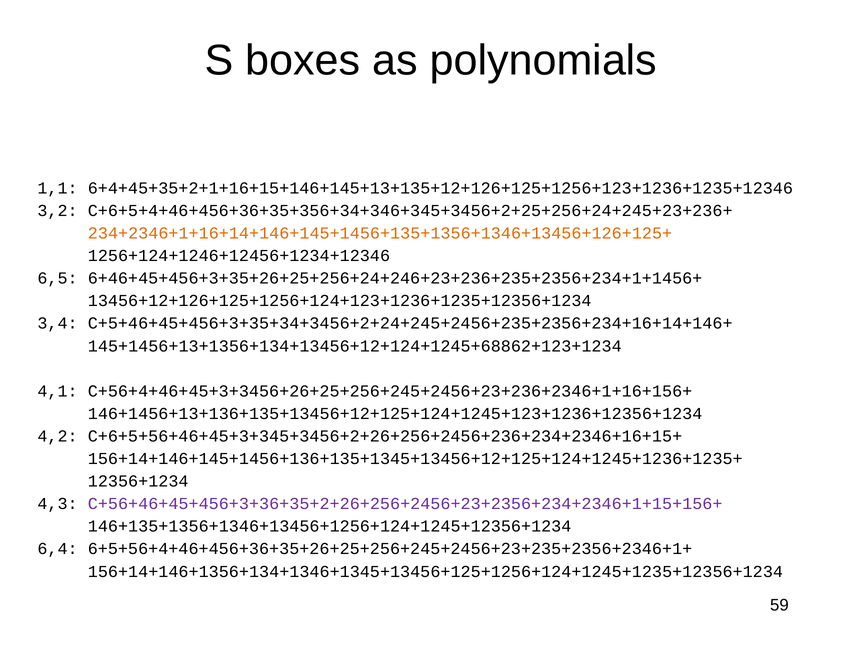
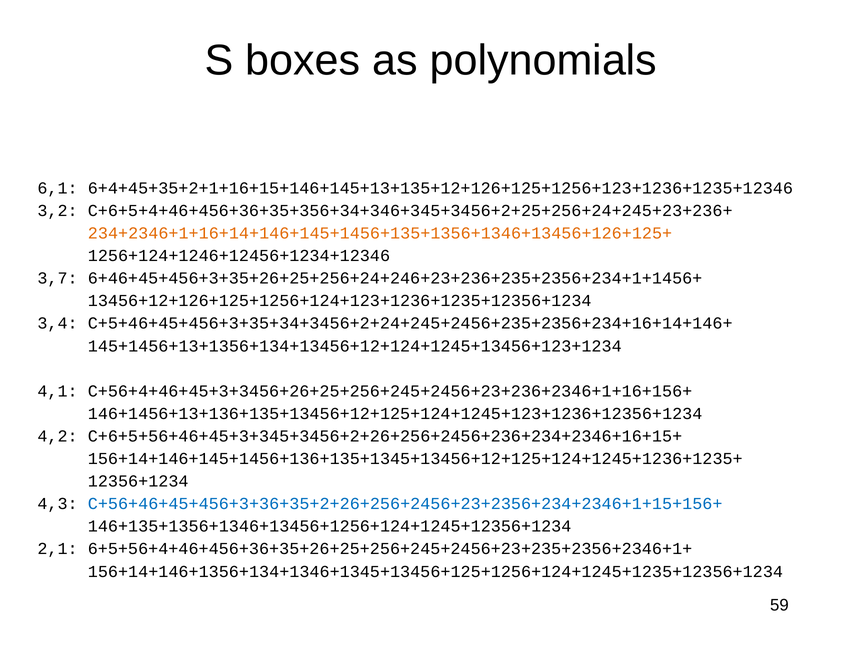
1,1: 1,1 -> 6,1
6,5: 6,5 -> 3,7
145+1456+13+1356+134+13456+12+124+1245+68862+123+1234: 145+1456+13+1356+134+13456+12+124+1245+68862+123+1234 -> 145+1456+13+1356+134+13456+12+124+1245+13456+123+1234
C+56+46+45+456+3+36+35+2+26+256+2456+23+2356+234+2346+1+15+156+ colour: purple -> blue
6,4: 6,4 -> 2,1
